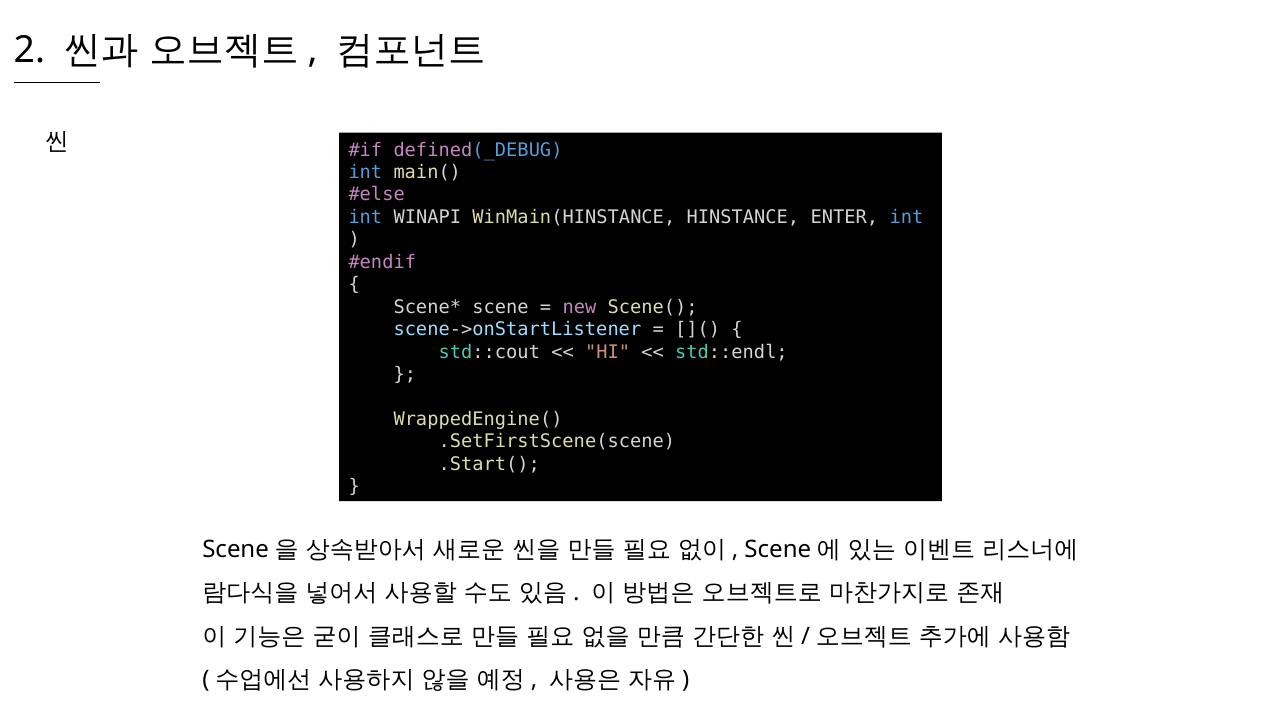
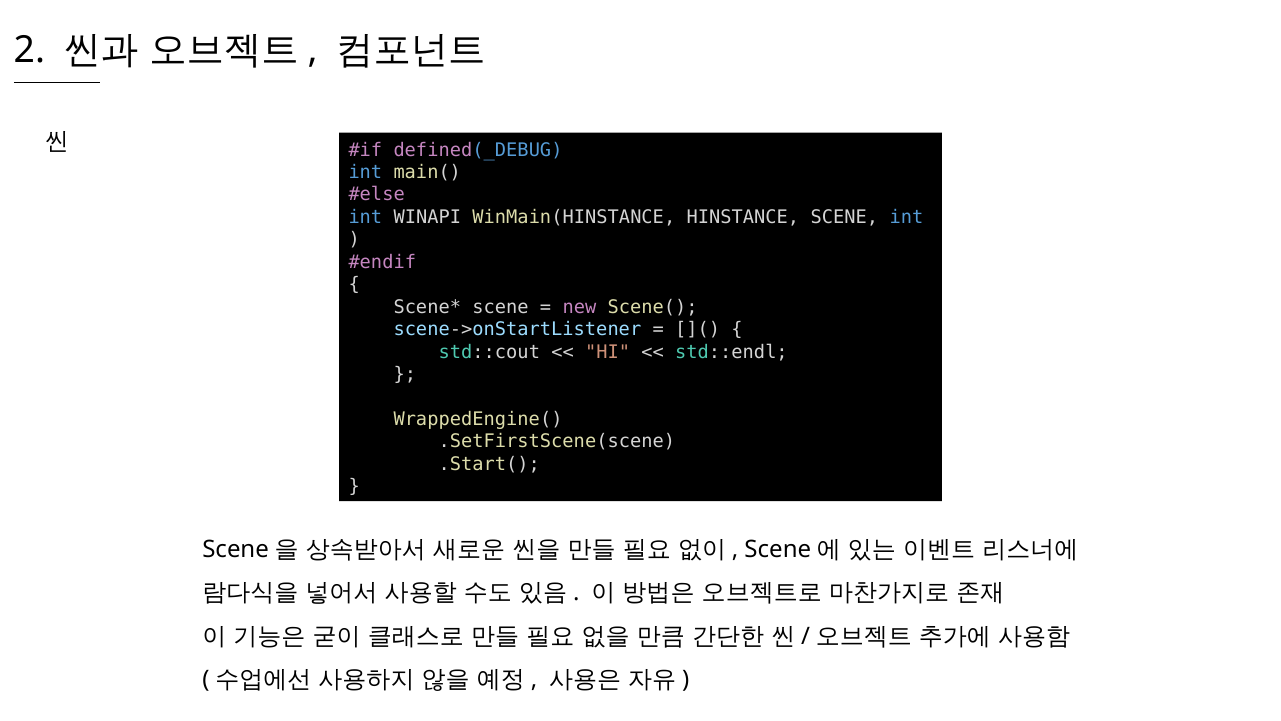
HINSTANCE ENTER: ENTER -> SCENE
